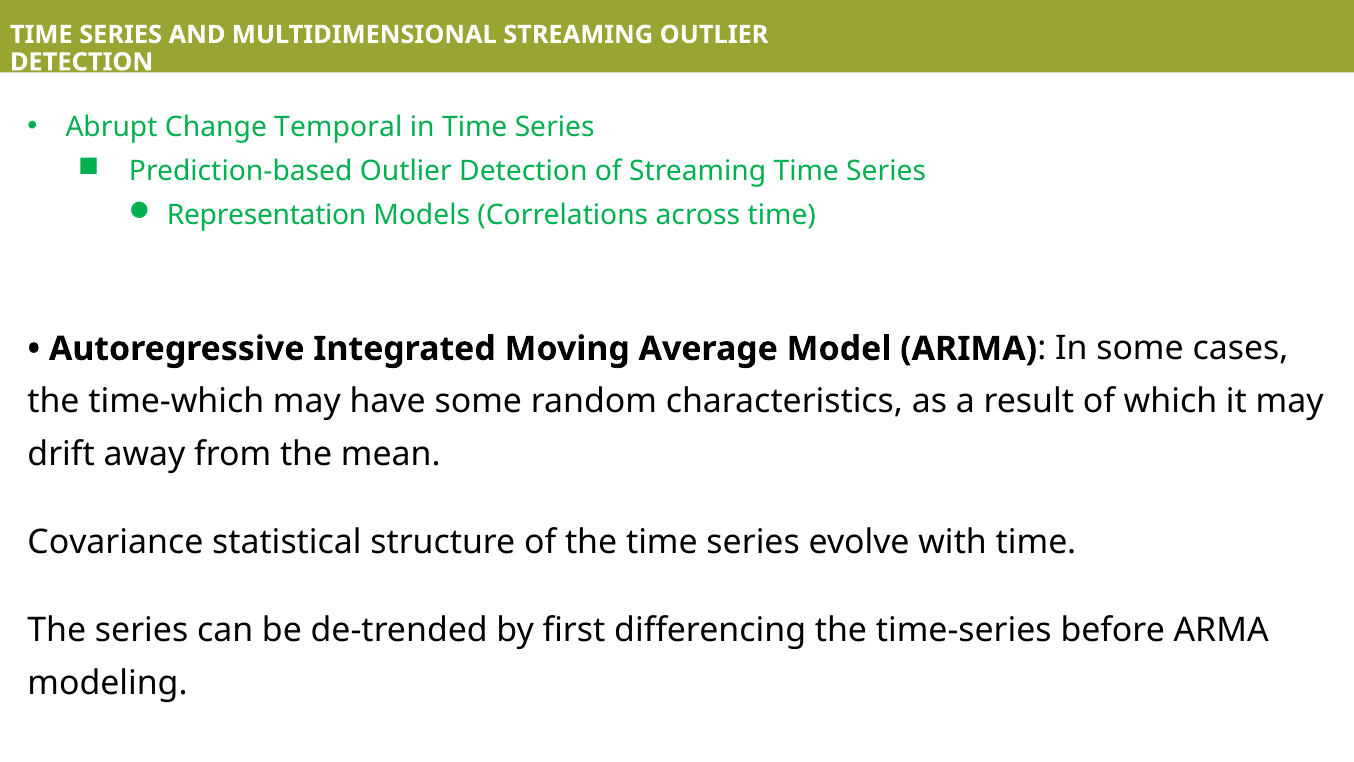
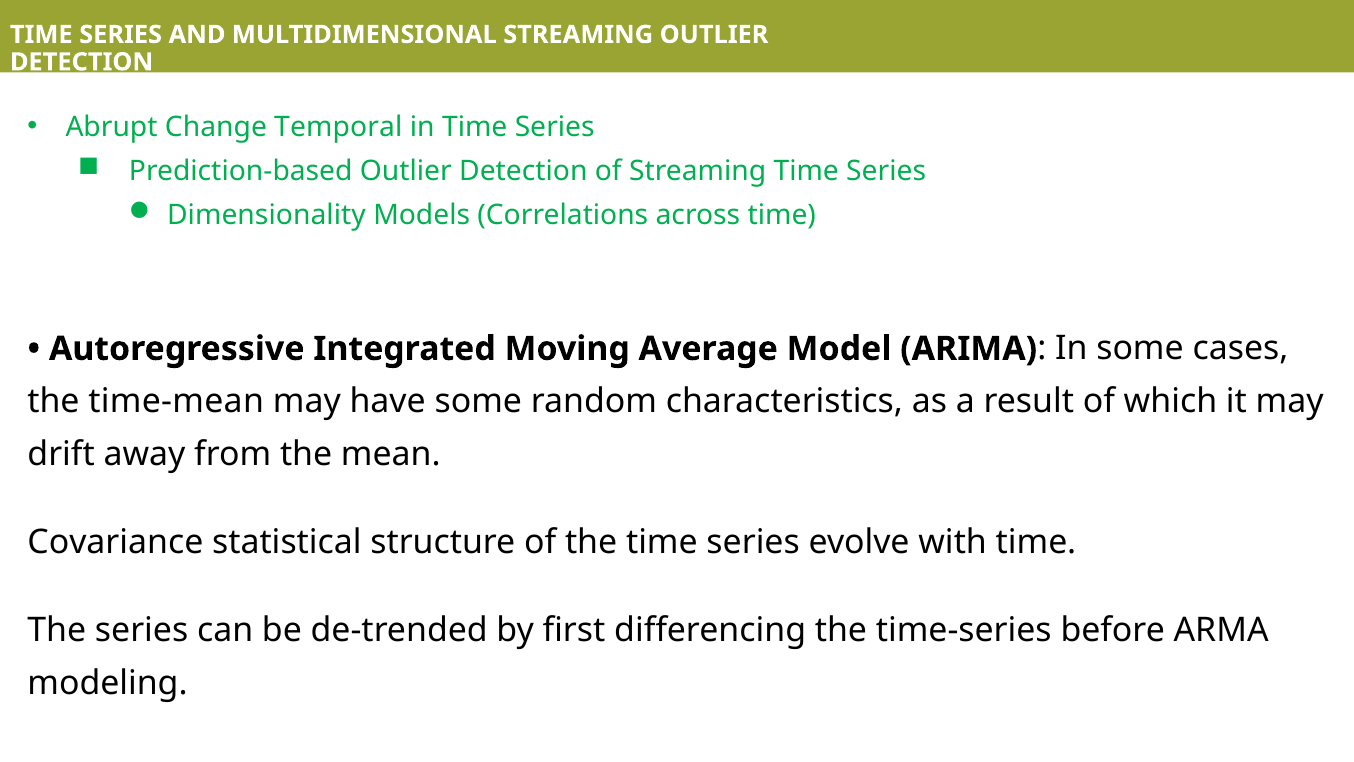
Representation: Representation -> Dimensionality
time-which: time-which -> time-mean
